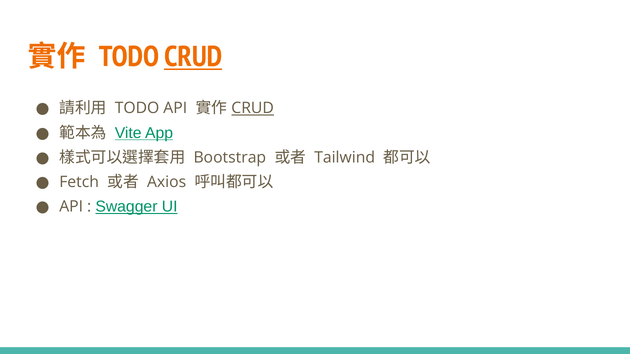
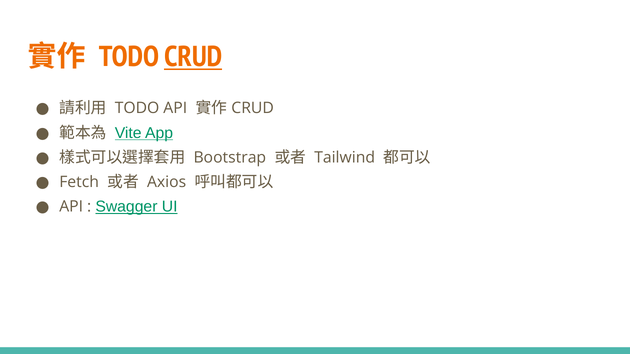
CRUD at (253, 108) underline: present -> none
